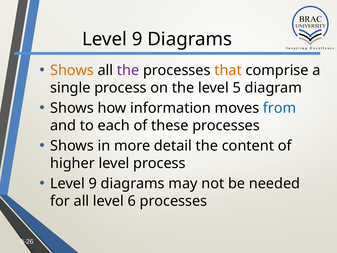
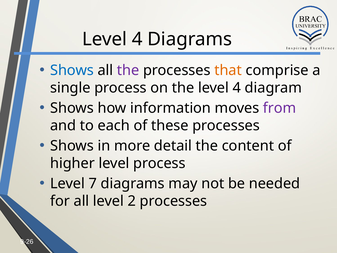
9 at (137, 39): 9 -> 4
Shows at (72, 70) colour: orange -> blue
the level 5: 5 -> 4
from colour: blue -> purple
9 at (93, 183): 9 -> 7
6: 6 -> 2
